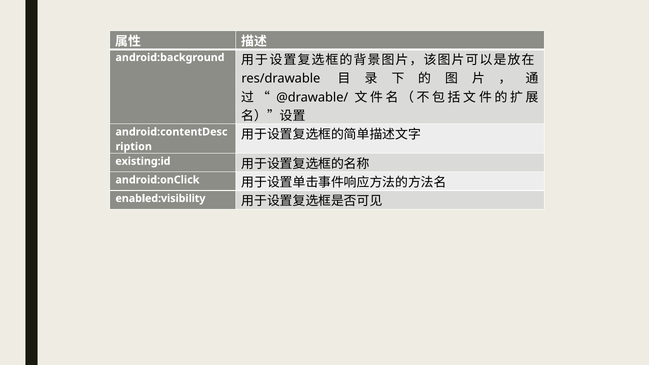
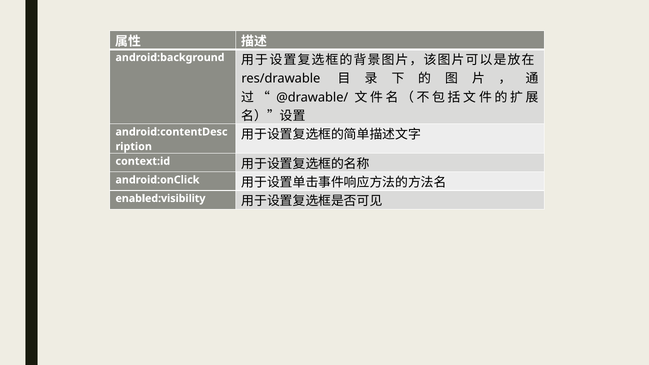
existing:id: existing:id -> context:id
